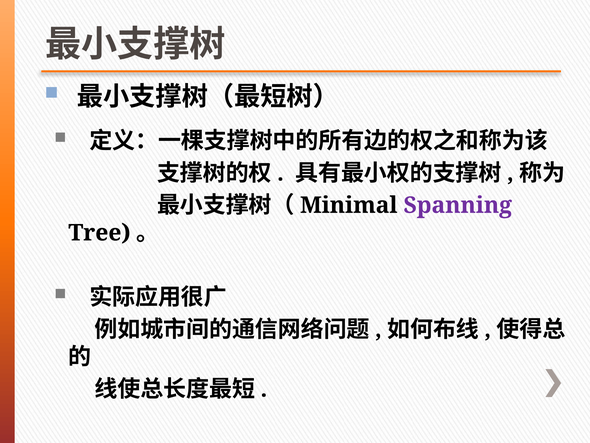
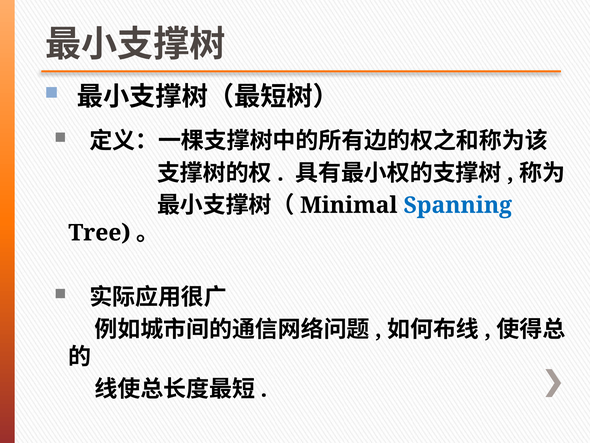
Spanning colour: purple -> blue
